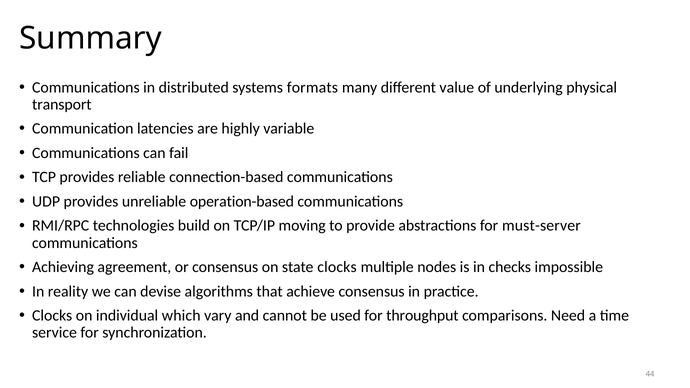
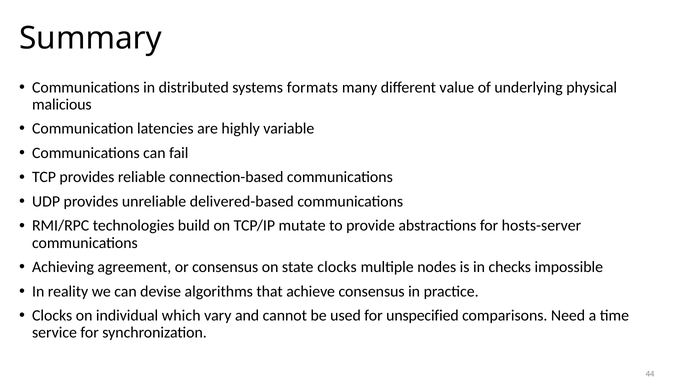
transport: transport -> malicious
operation-based: operation-based -> delivered-based
moving: moving -> mutate
must-server: must-server -> hosts-server
throughput: throughput -> unspecified
